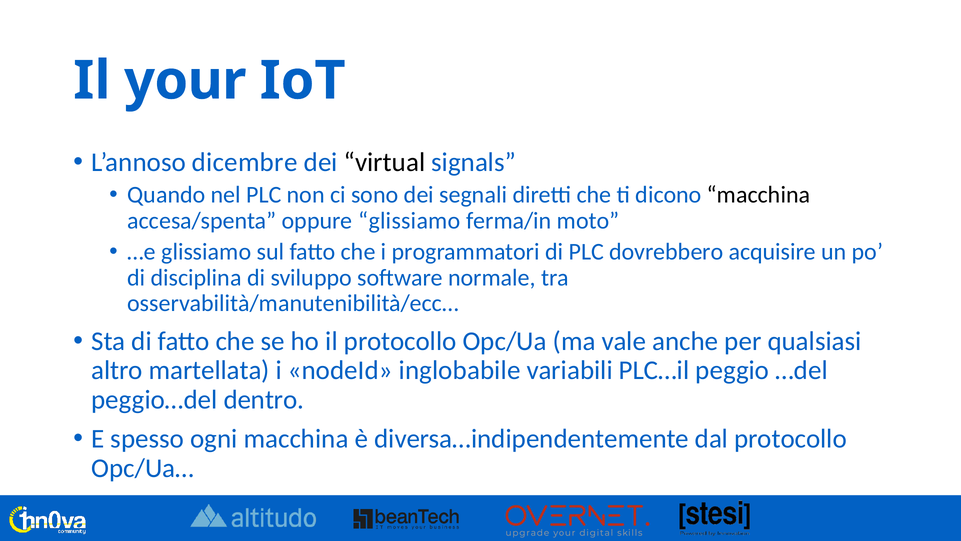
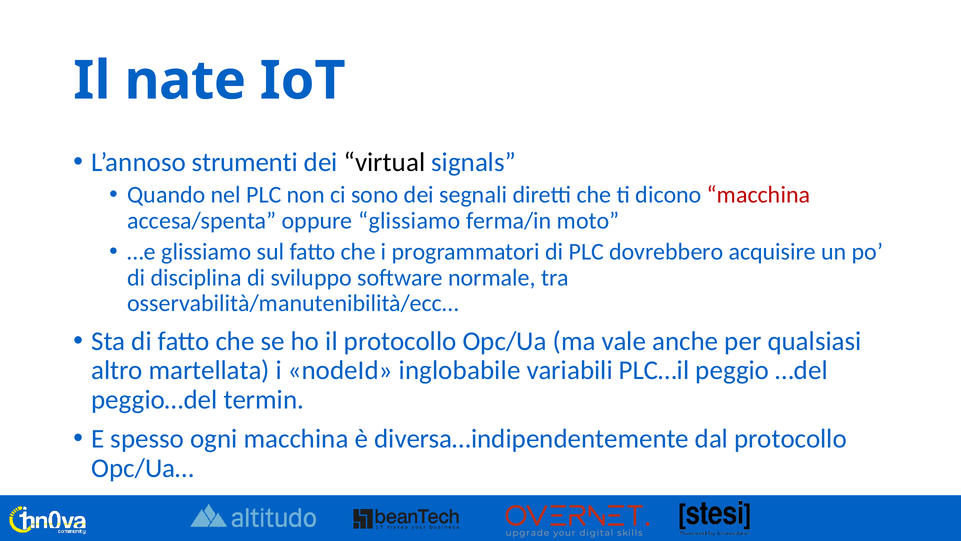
your: your -> nate
dicembre: dicembre -> strumenti
macchina at (759, 195) colour: black -> red
dentro: dentro -> termin
